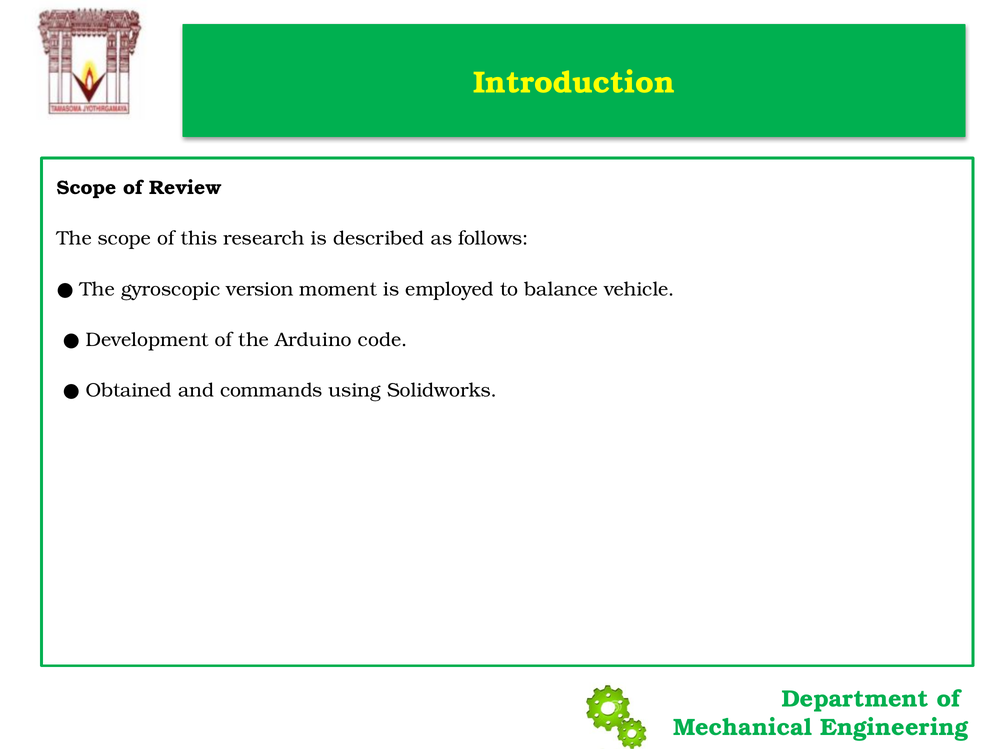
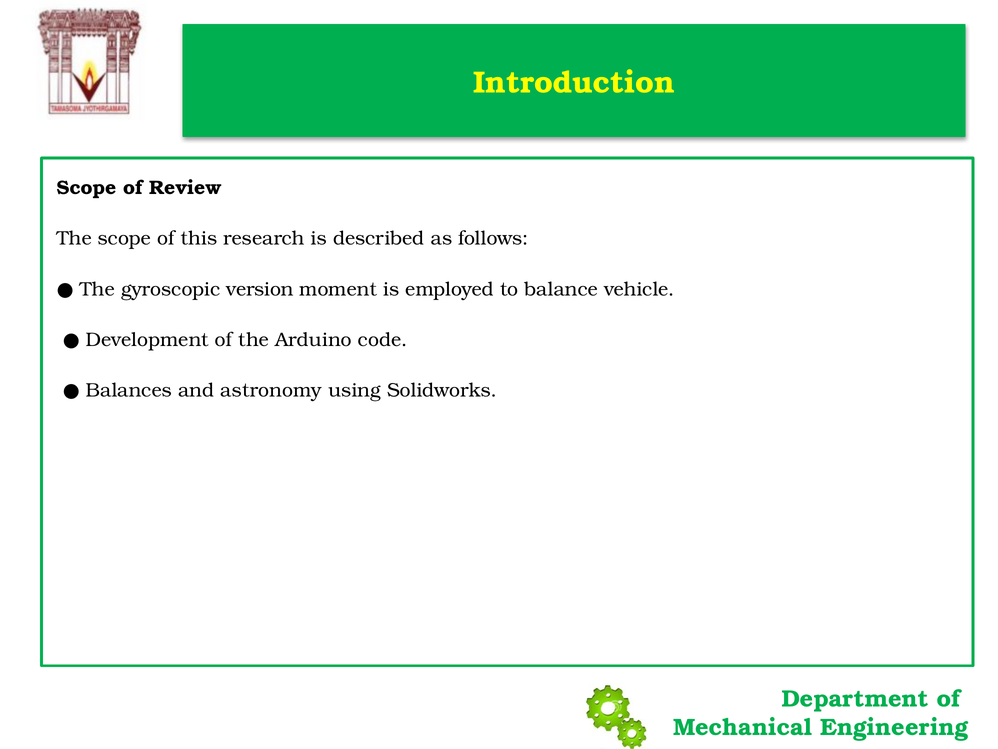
Obtained: Obtained -> Balances
commands: commands -> astronomy
